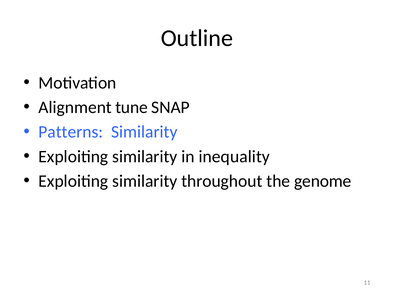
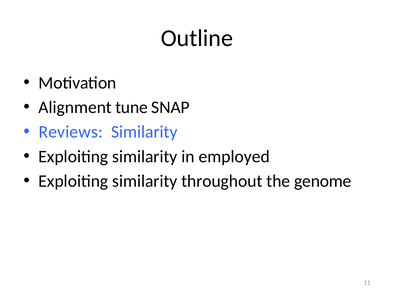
Patterns: Patterns -> Reviews
inequality: inequality -> employed
